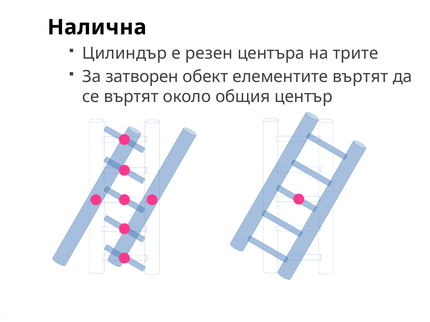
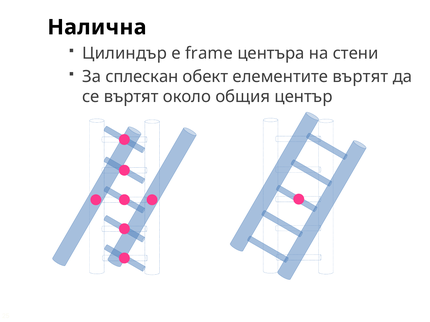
резен: резен -> frame
трите: трите -> стени
затворен: затворен -> сплескан
